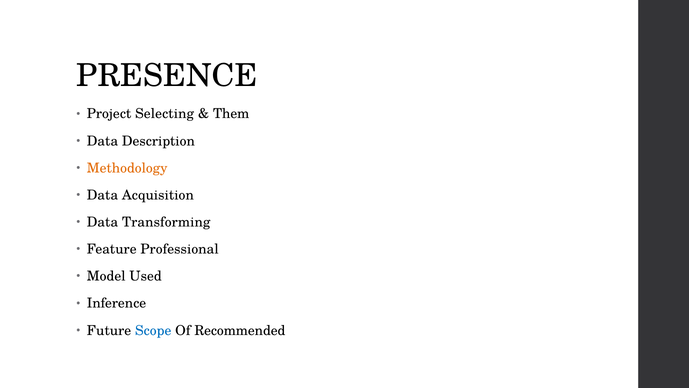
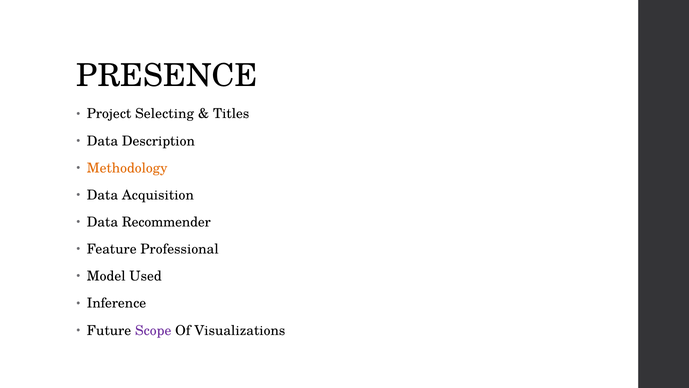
Them: Them -> Titles
Transforming: Transforming -> Recommender
Scope colour: blue -> purple
Recommended: Recommended -> Visualizations
